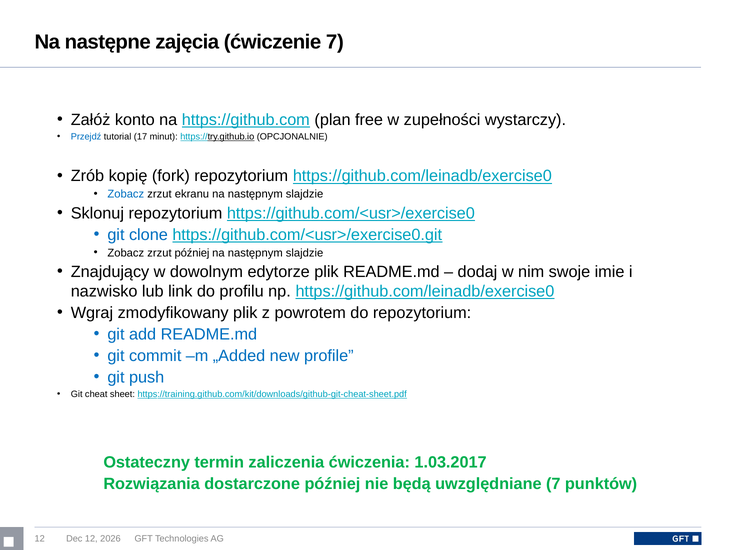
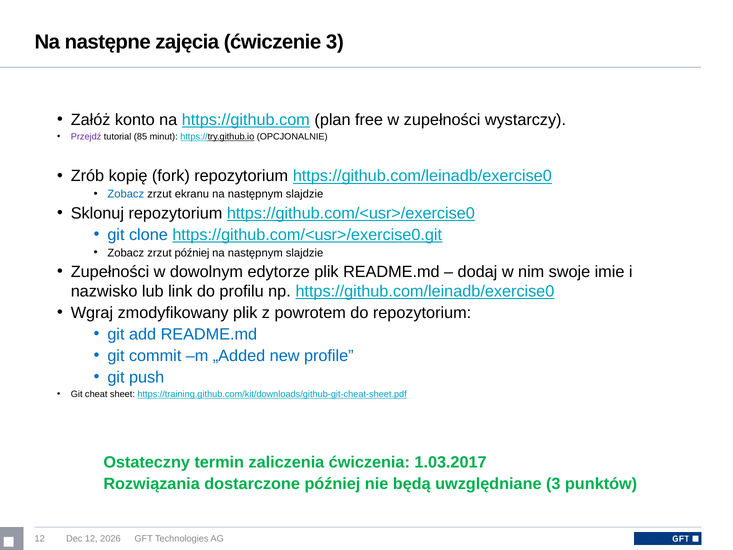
ćwiczenie 7: 7 -> 3
Przejdź colour: blue -> purple
17: 17 -> 85
Znajdujący at (110, 272): Znajdujący -> Zupełności
uwzględniane 7: 7 -> 3
